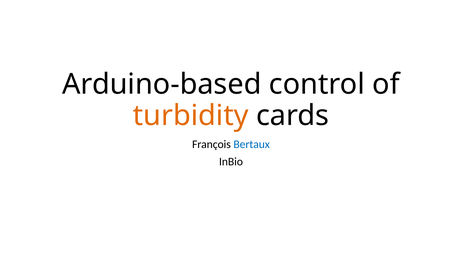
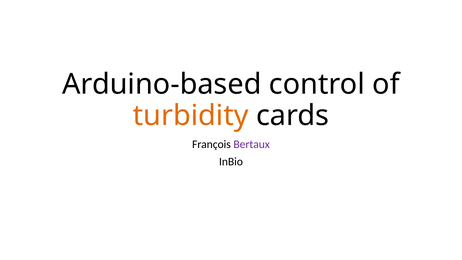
Bertaux colour: blue -> purple
